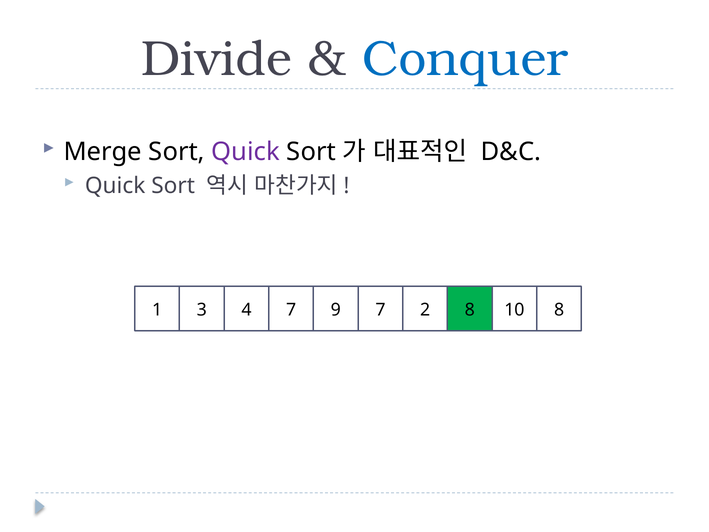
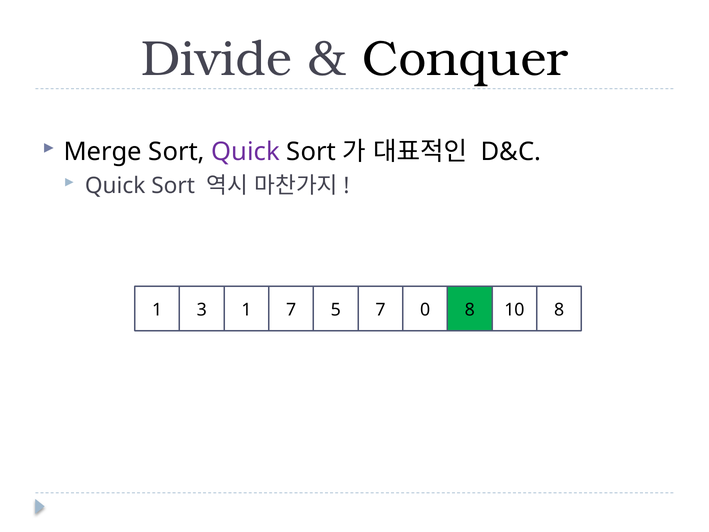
Conquer colour: blue -> black
3 4: 4 -> 1
9: 9 -> 5
2: 2 -> 0
